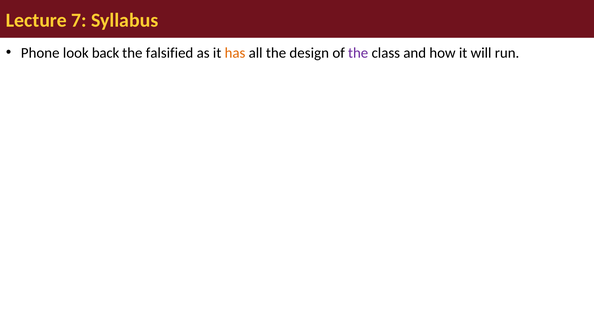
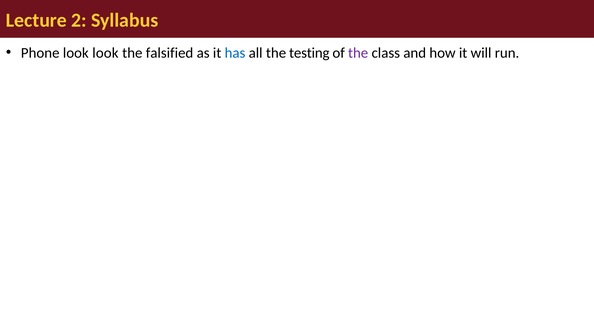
7: 7 -> 2
look back: back -> look
has colour: orange -> blue
design: design -> testing
